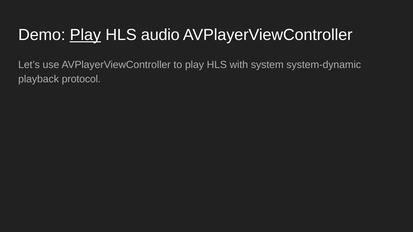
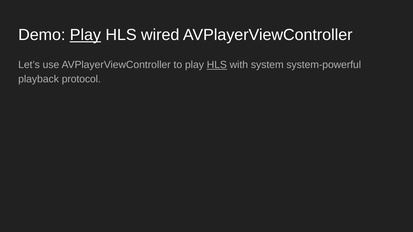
audio: audio -> wired
HLS at (217, 65) underline: none -> present
system-dynamic: system-dynamic -> system-powerful
